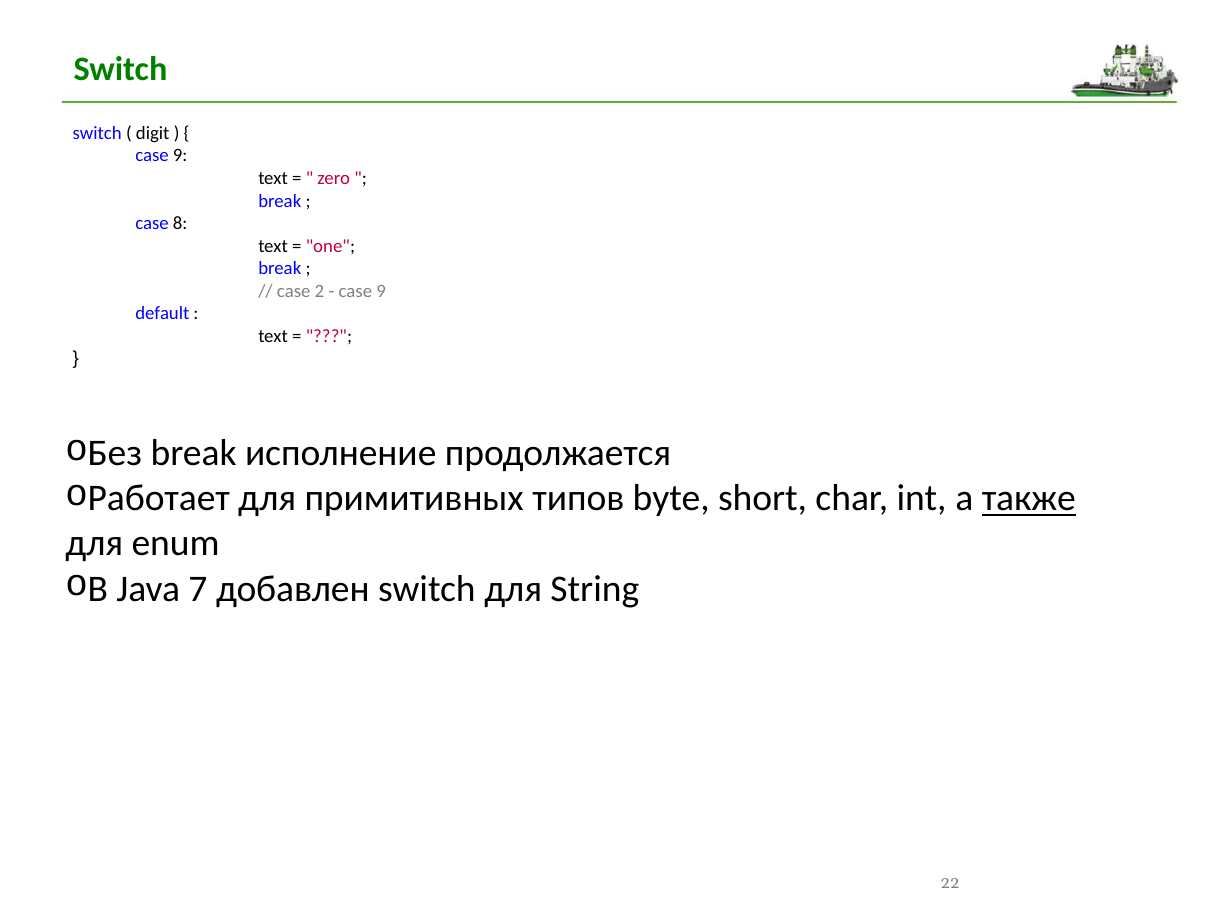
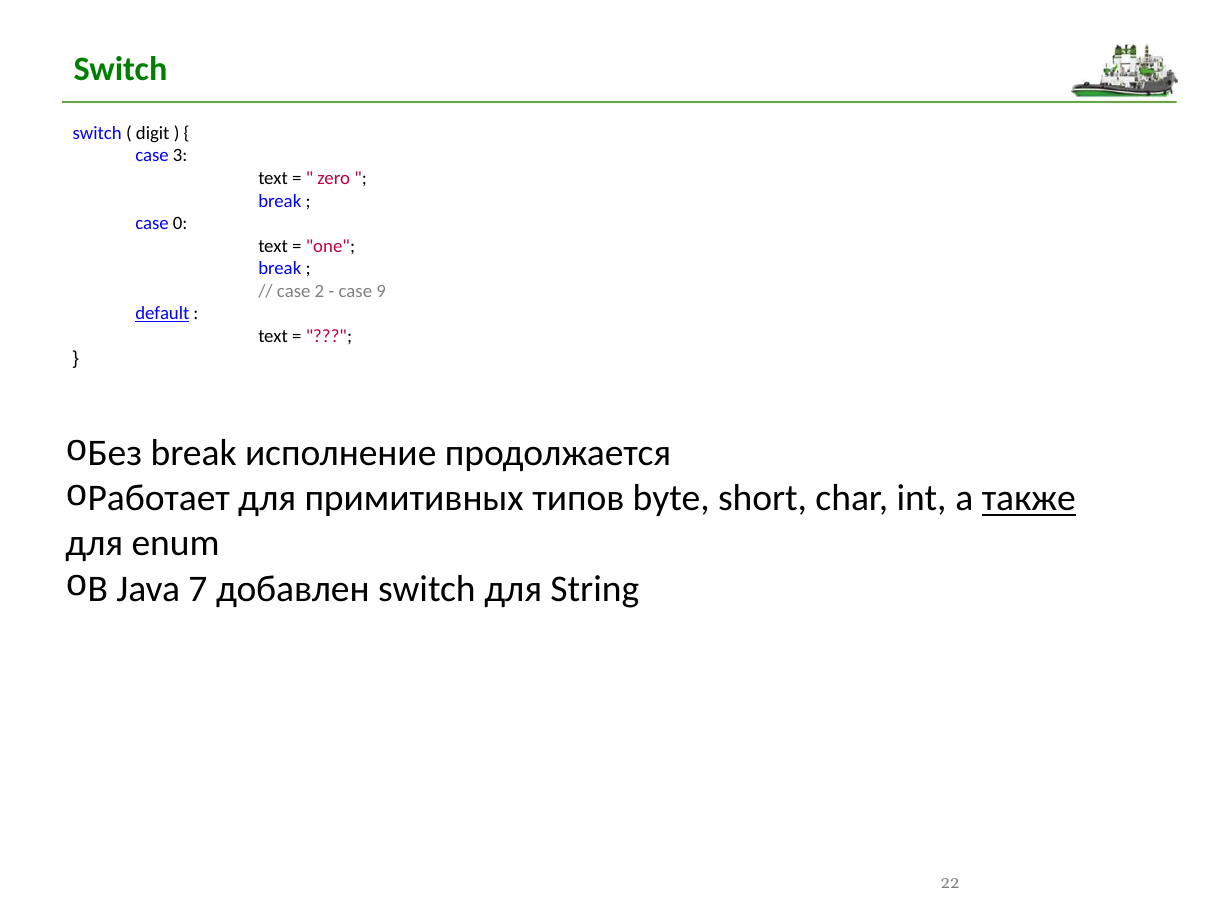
9 at (180, 156): 9 -> 3
8: 8 -> 0
default underline: none -> present
